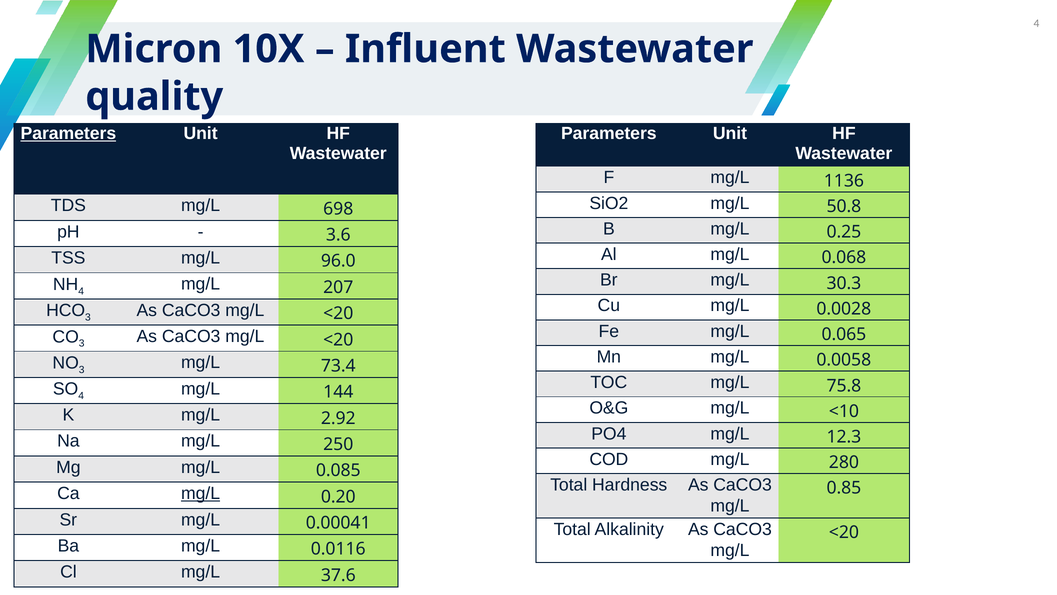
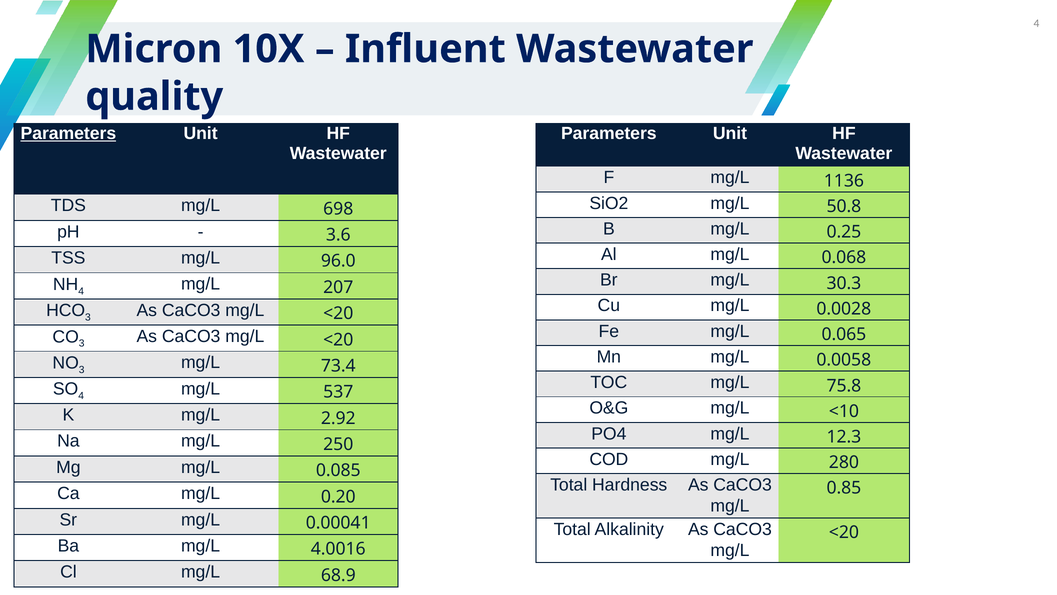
144: 144 -> 537
mg/L at (201, 493) underline: present -> none
0.0116: 0.0116 -> 4.0016
37.6: 37.6 -> 68.9
